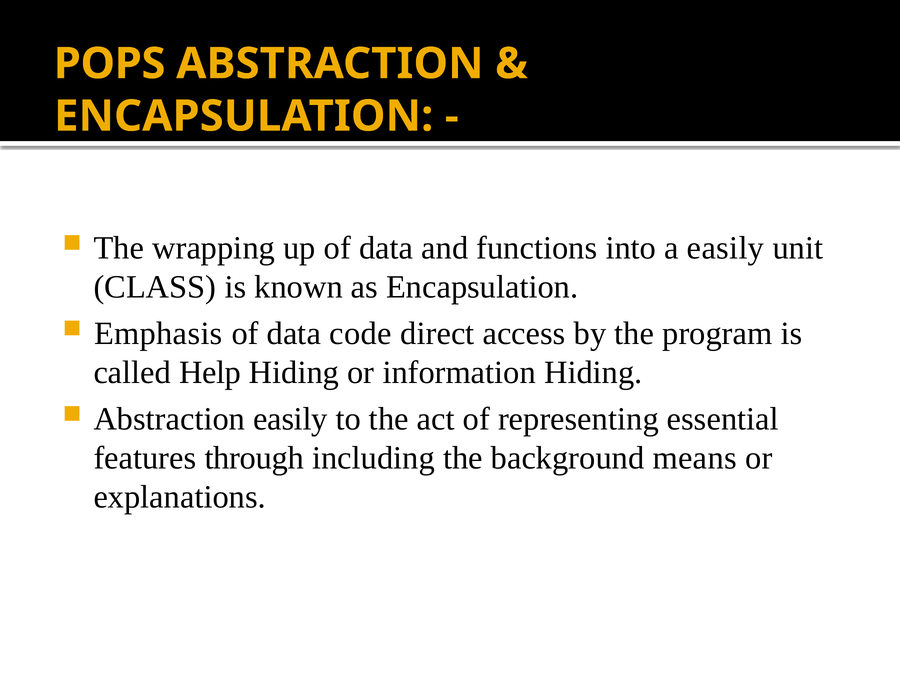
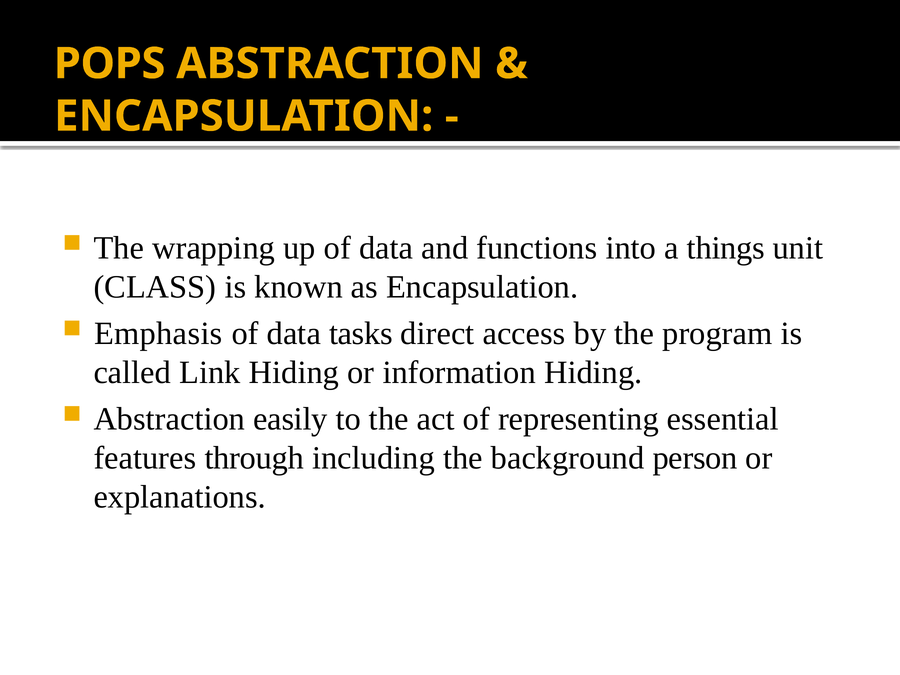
a easily: easily -> things
code: code -> tasks
Help: Help -> Link
means: means -> person
